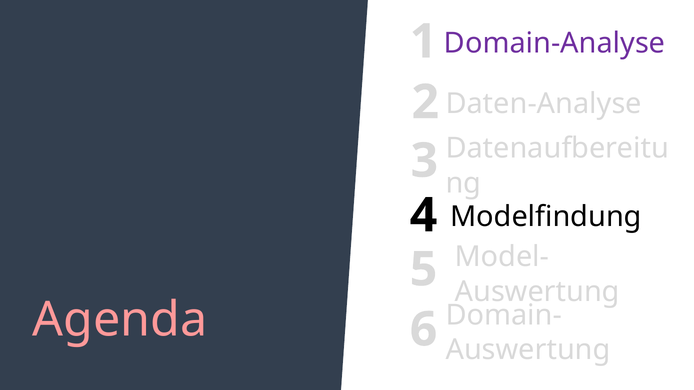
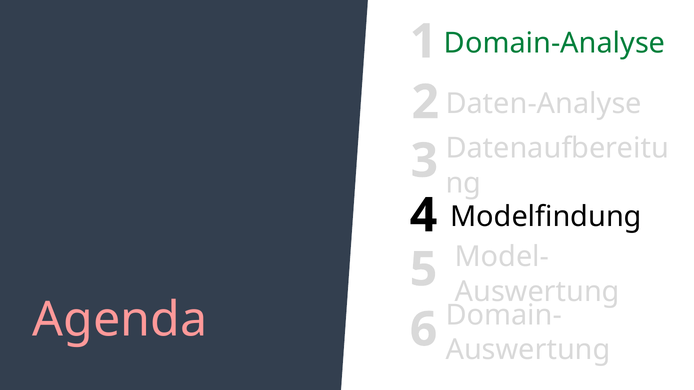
Domain-Analyse colour: purple -> green
